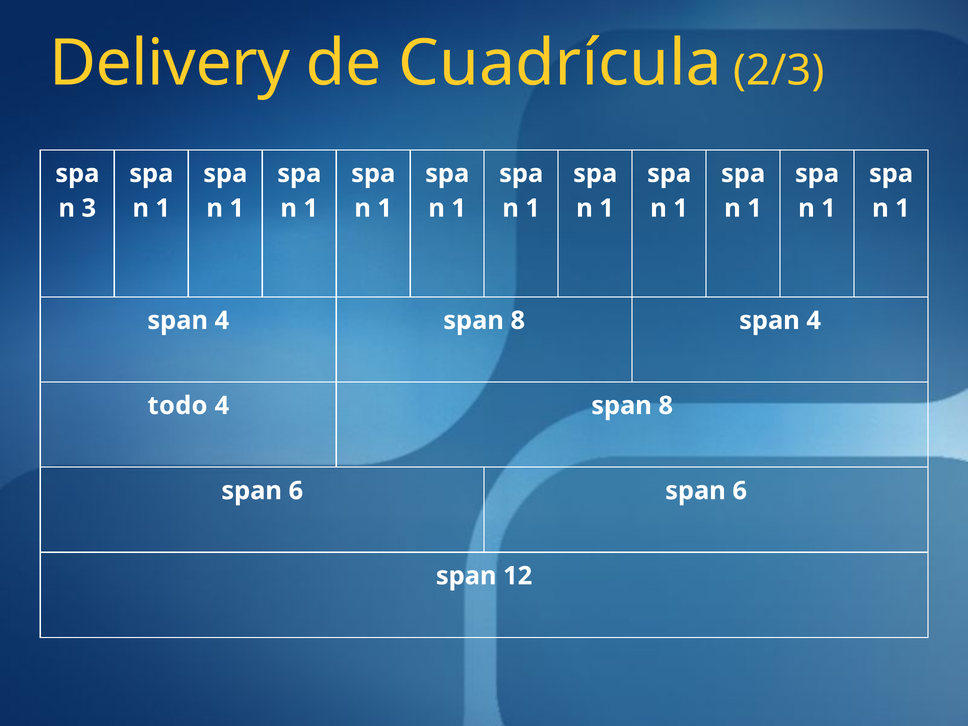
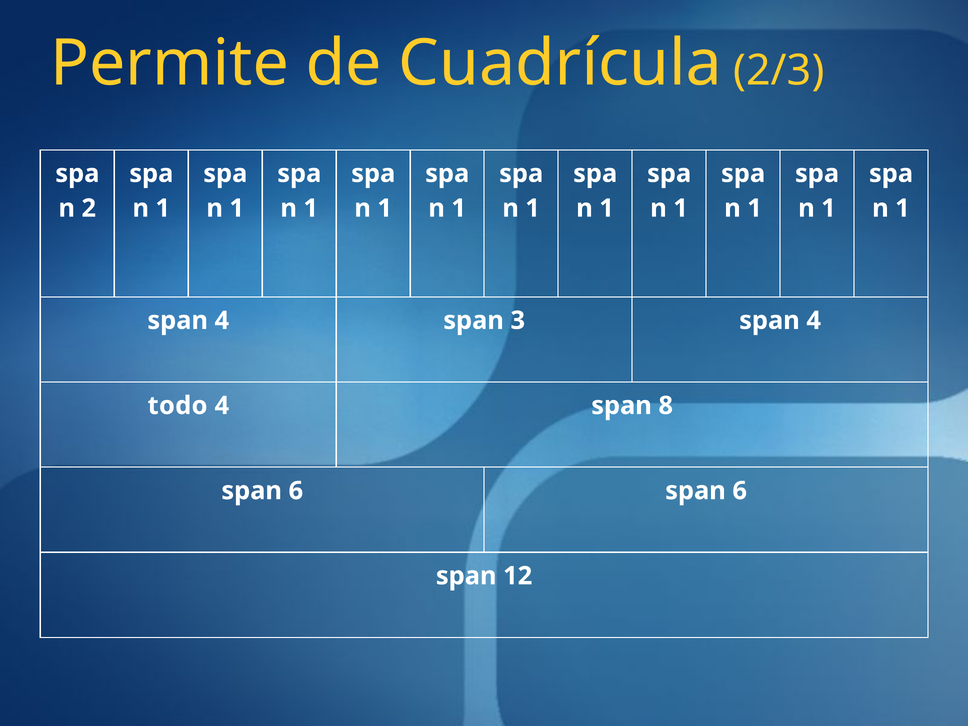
Delivery: Delivery -> Permite
3: 3 -> 2
span 4 span 8: 8 -> 3
